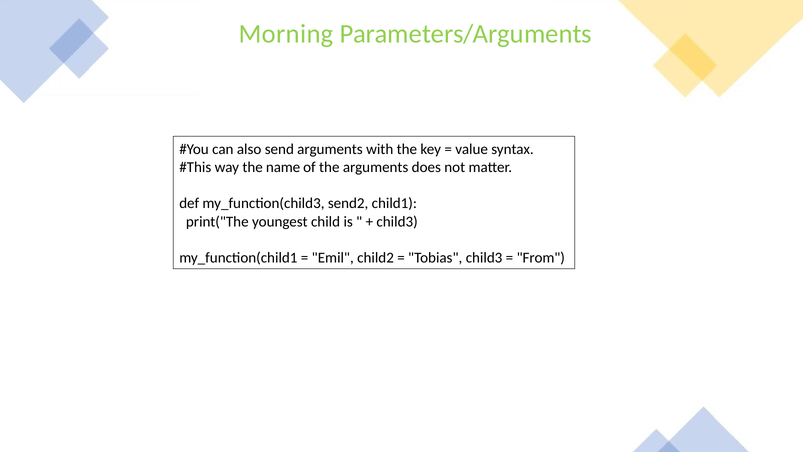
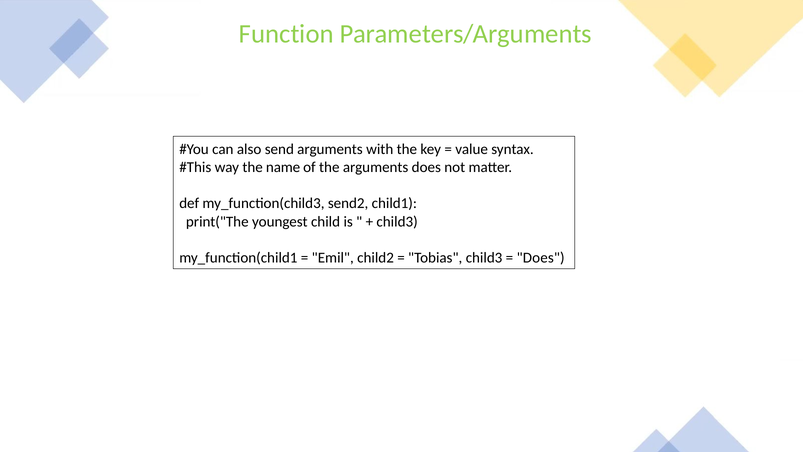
Morning: Morning -> Function
From at (541, 258): From -> Does
